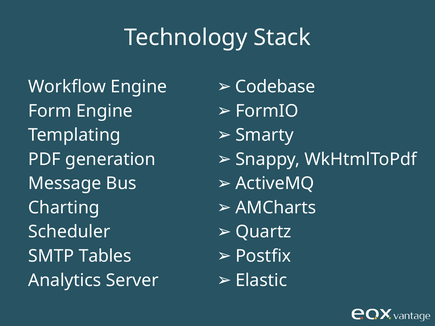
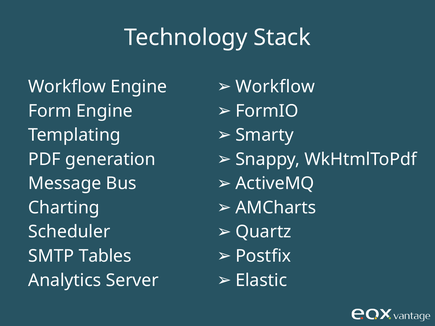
Codebase at (275, 87): Codebase -> Workflow
